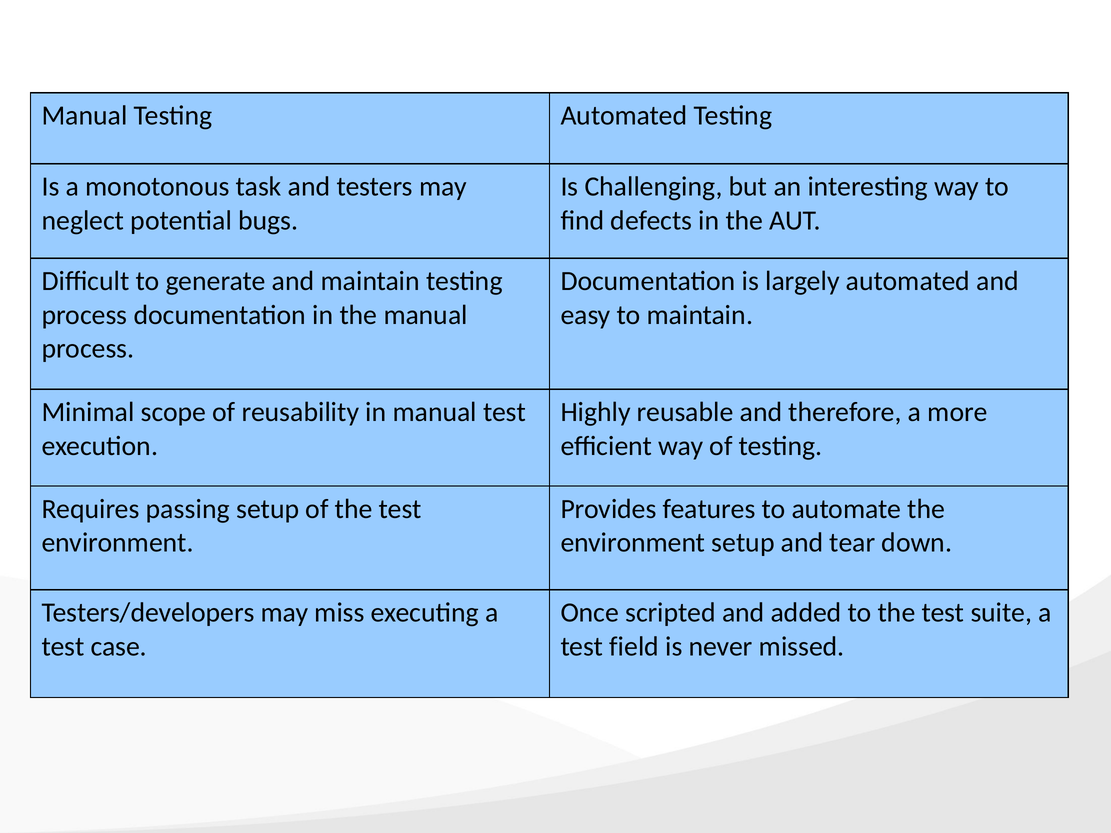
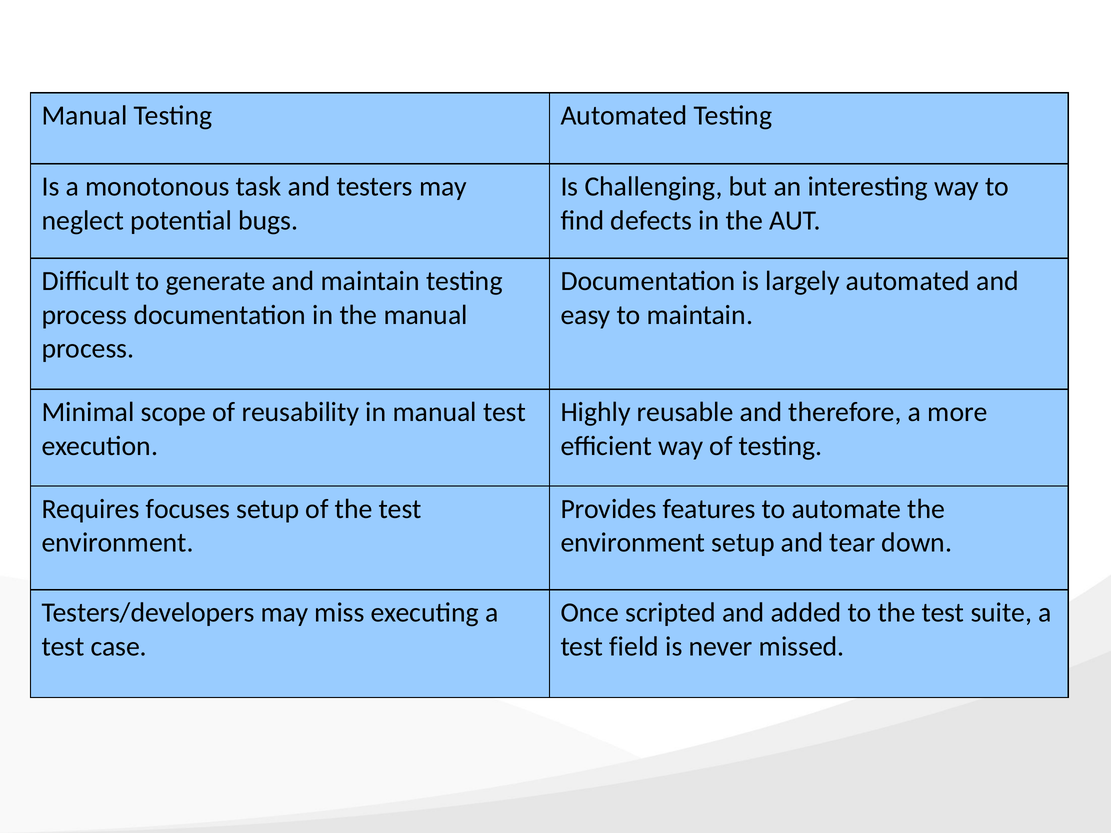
passing: passing -> focuses
